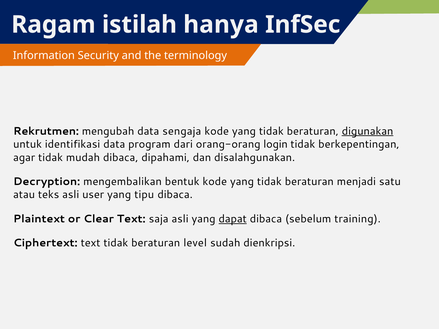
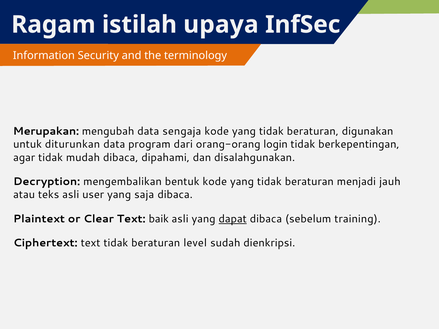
hanya: hanya -> upaya
Rekrutmen: Rekrutmen -> Merupakan
digunakan underline: present -> none
identifikasi: identifikasi -> diturunkan
satu: satu -> jauh
tipu: tipu -> saja
saja: saja -> baik
